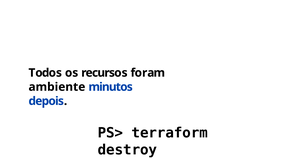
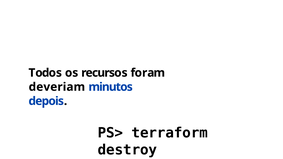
ambiente: ambiente -> deveriam
